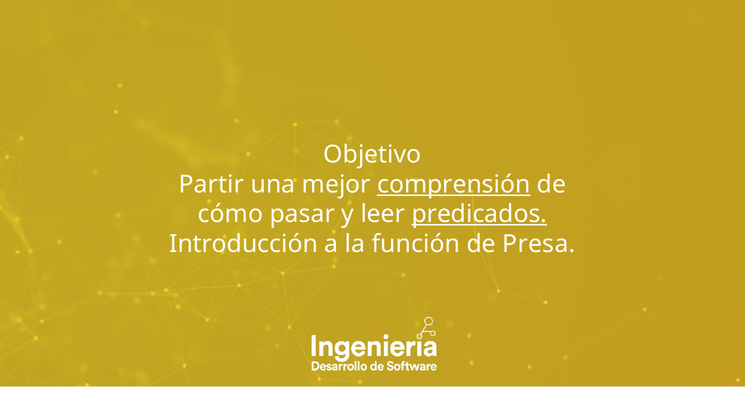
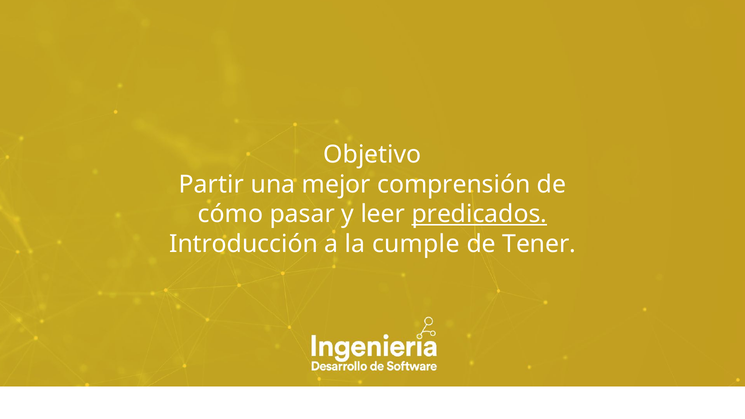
comprensión underline: present -> none
función: función -> cumple
Presa: Presa -> Tener
